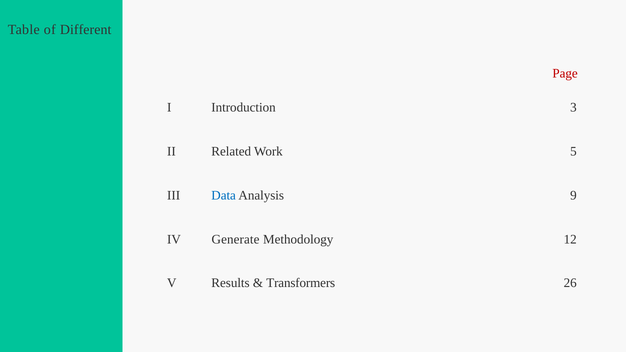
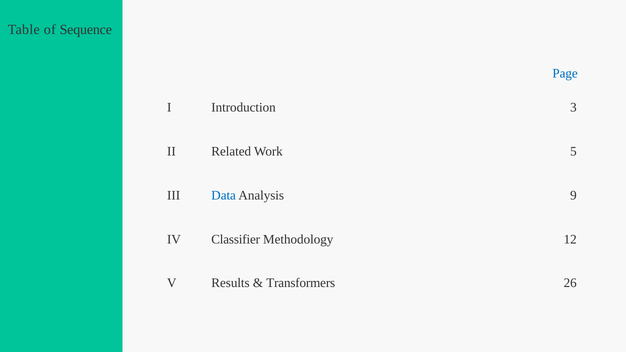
Different: Different -> Sequence
Page colour: red -> blue
Generate: Generate -> Classifier
